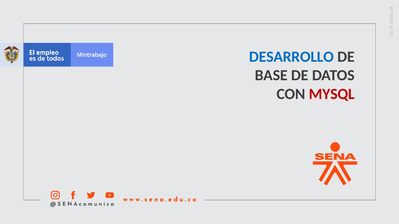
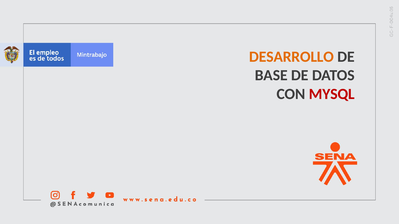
DESARROLLO colour: blue -> orange
